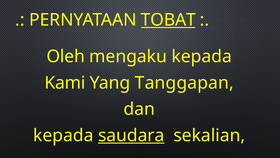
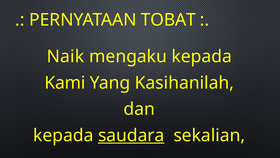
TOBAT underline: present -> none
Oleh: Oleh -> Naik
Tanggapan: Tanggapan -> Kasihanilah
